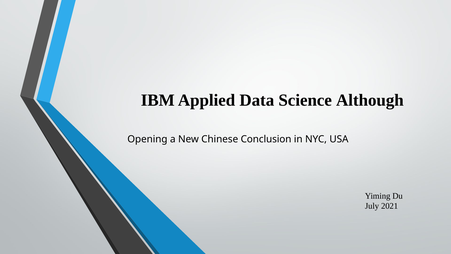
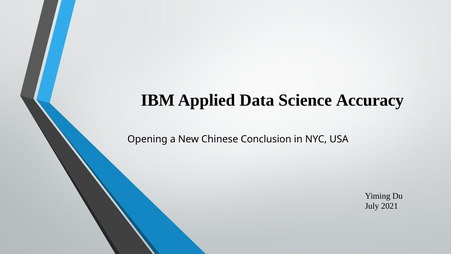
Although: Although -> Accuracy
